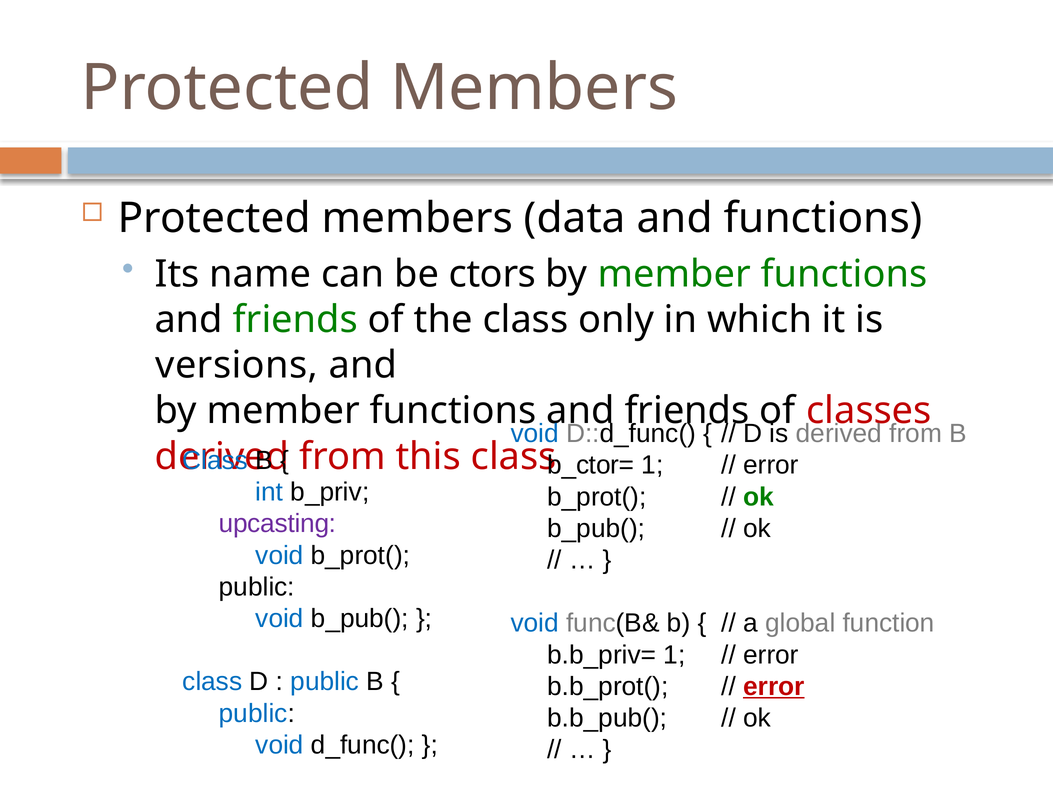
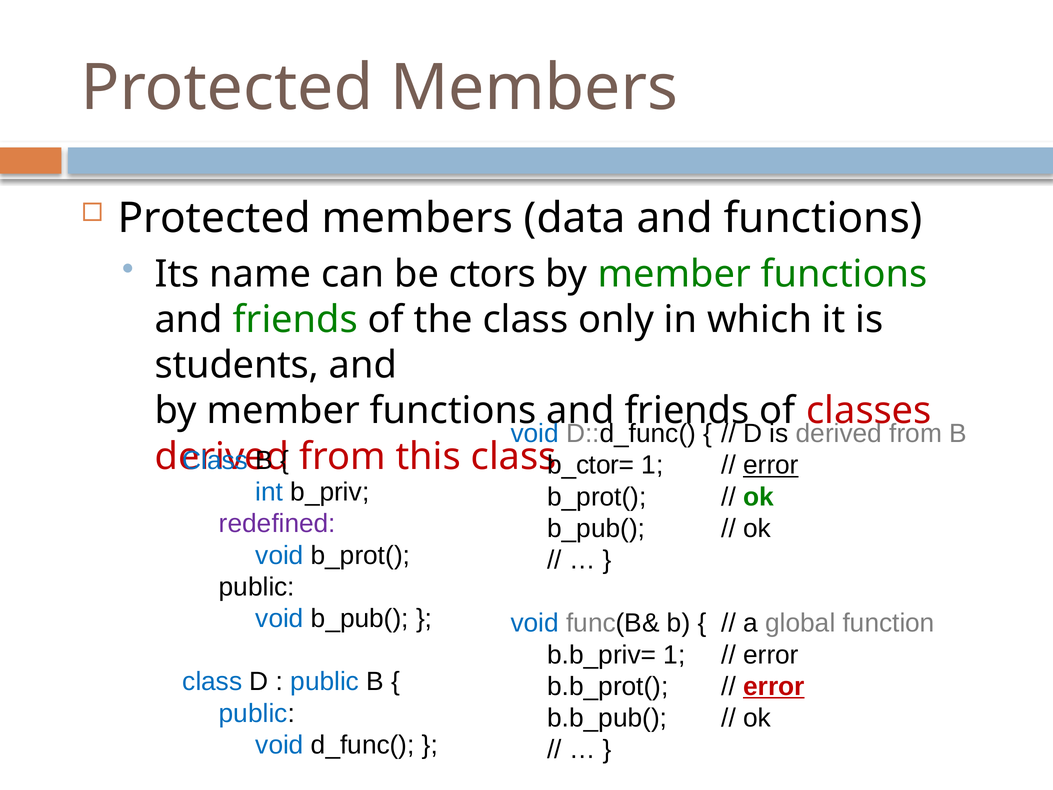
versions: versions -> students
error at (771, 465) underline: none -> present
upcasting: upcasting -> redefined
